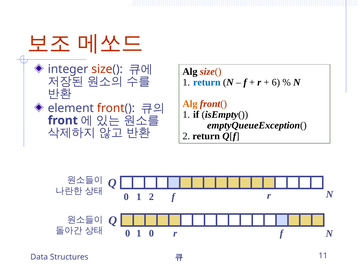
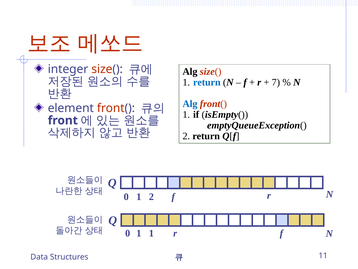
6: 6 -> 7
Alg at (190, 104) colour: orange -> blue
1 0: 0 -> 1
